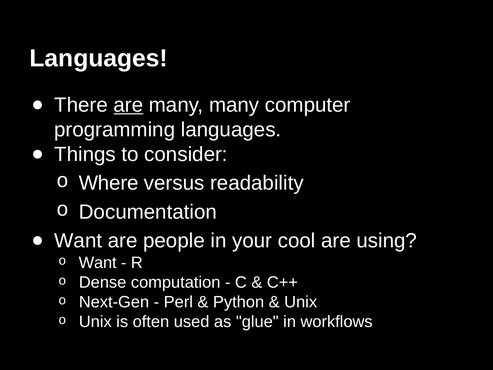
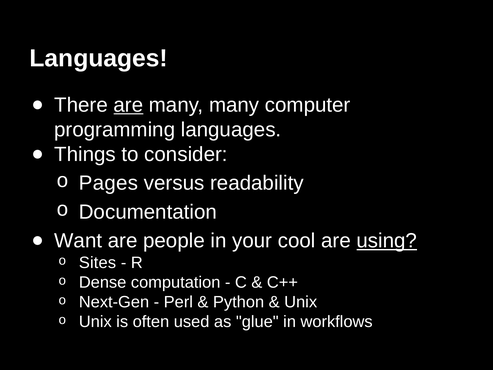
Where: Where -> Pages
using underline: none -> present
Want at (98, 262): Want -> Sites
